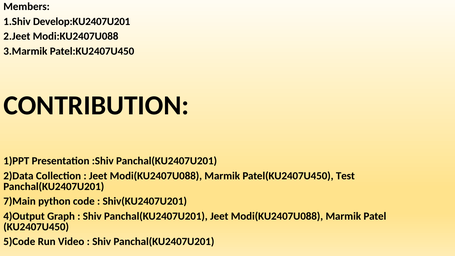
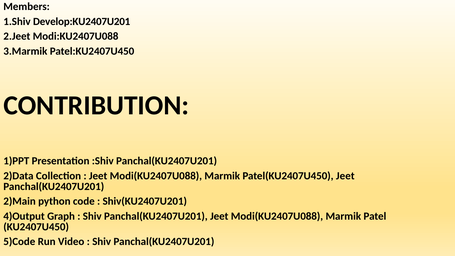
Patel(KU2407U450 Test: Test -> Jeet
7)Main: 7)Main -> 2)Main
